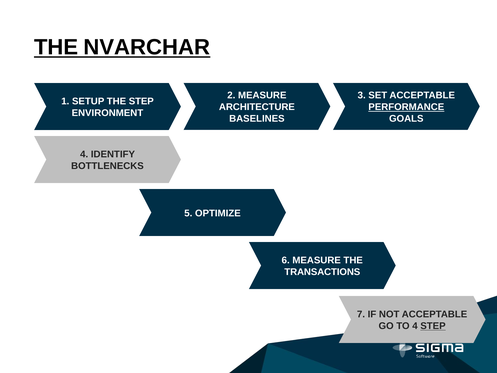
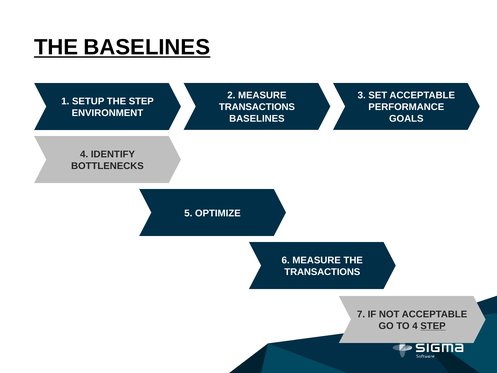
THE NVARCHAR: NVARCHAR -> BASELINES
ARCHITECTURE at (257, 107): ARCHITECTURE -> TRANSACTIONS
PERFORMANCE underline: present -> none
